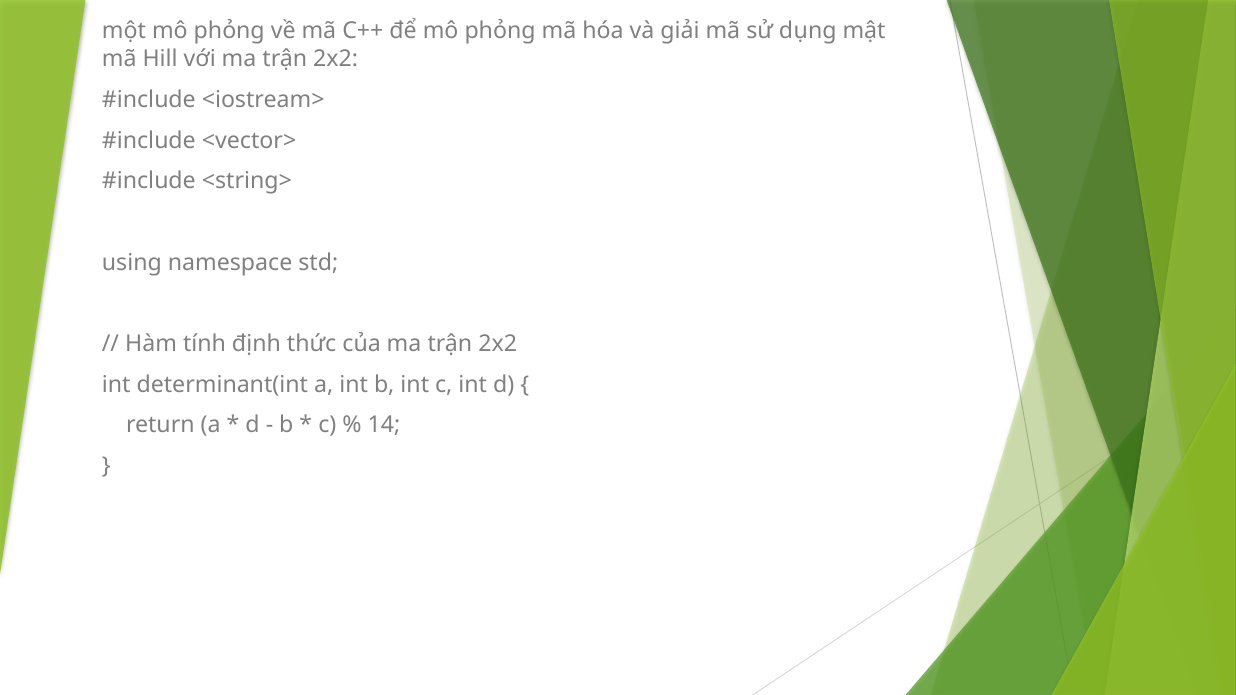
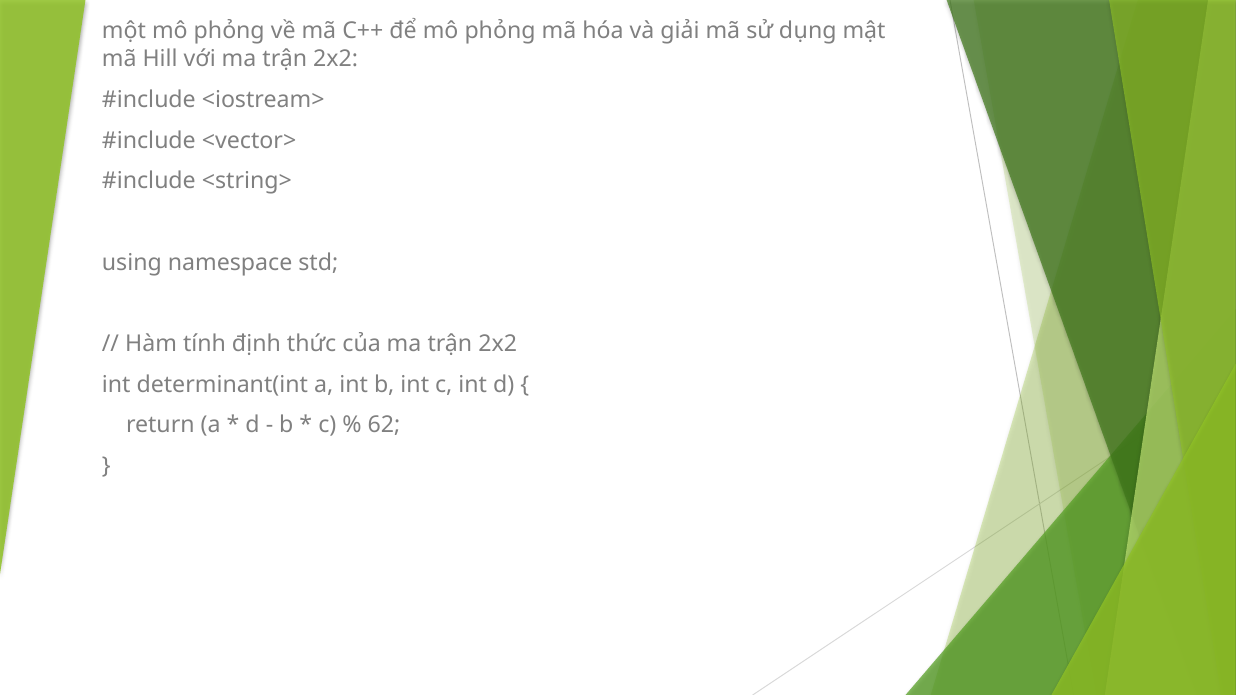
14: 14 -> 62
